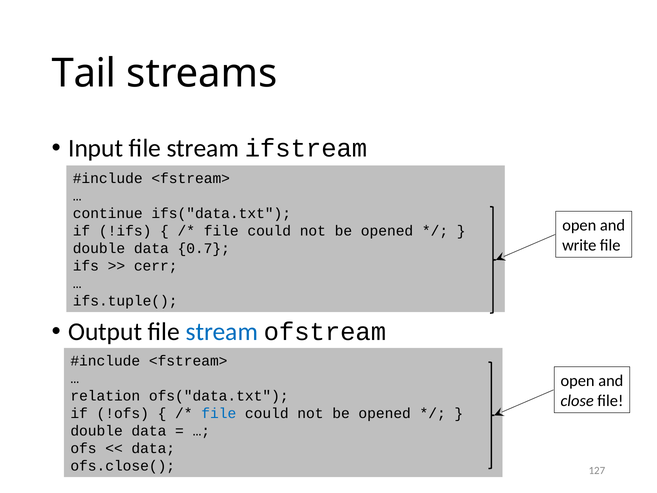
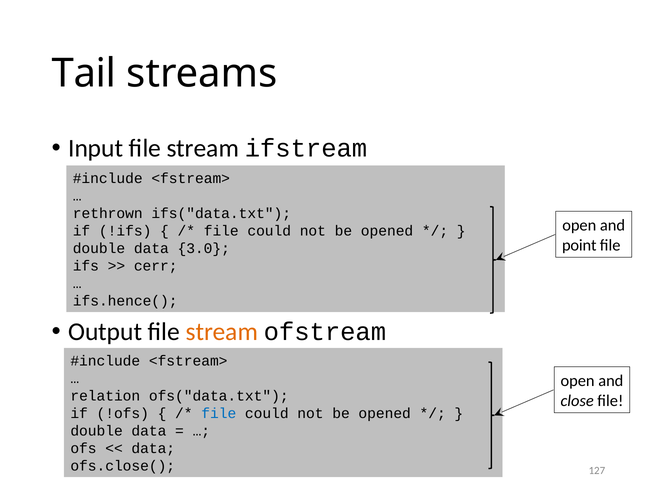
continue: continue -> rethrown
write: write -> point
0.7: 0.7 -> 3.0
ifs.tuple(: ifs.tuple( -> ifs.hence(
stream at (222, 332) colour: blue -> orange
